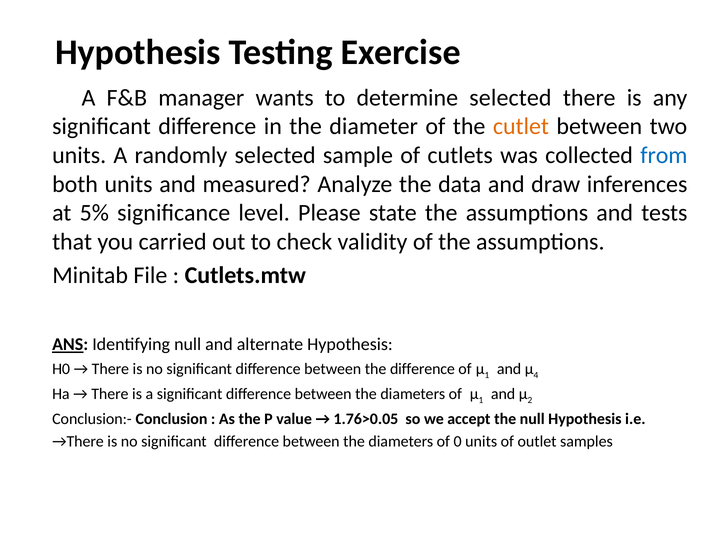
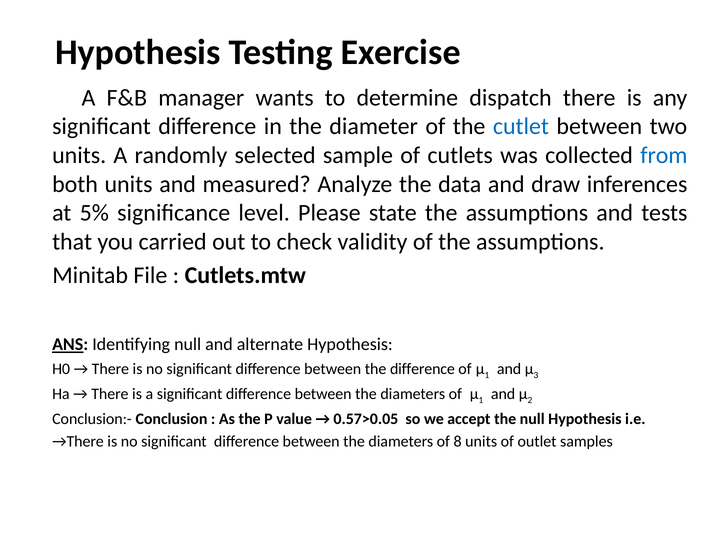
determine selected: selected -> dispatch
cutlet colour: orange -> blue
4: 4 -> 3
1.76>0.05: 1.76>0.05 -> 0.57>0.05
0: 0 -> 8
